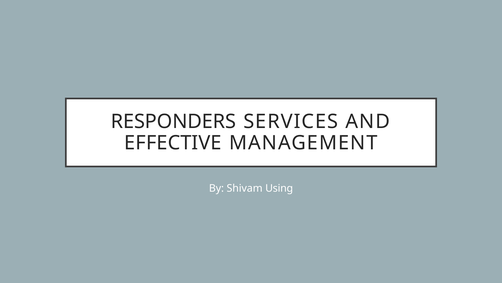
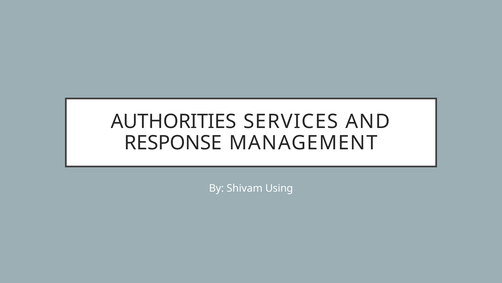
RESPONDERS: RESPONDERS -> AUTHORITIES
EFFECTIVE: EFFECTIVE -> RESPONSE
